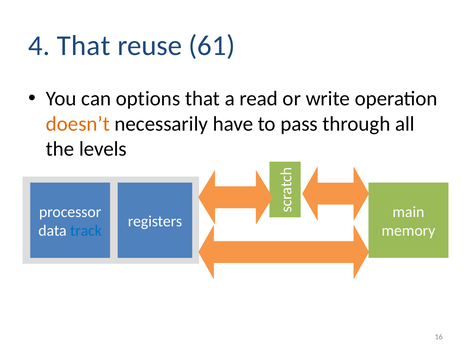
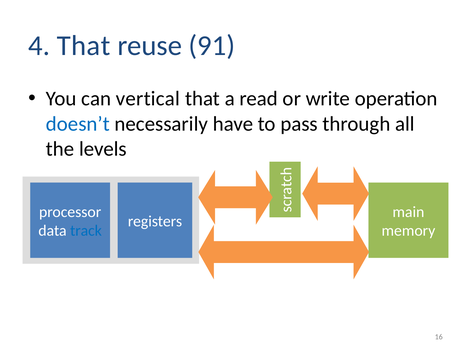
61: 61 -> 91
options: options -> vertical
doesn’t colour: orange -> blue
